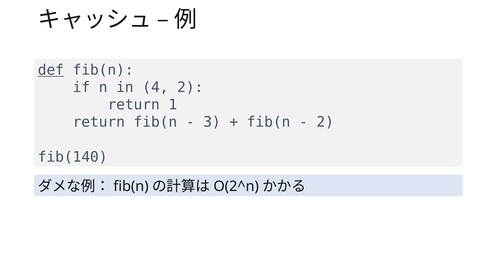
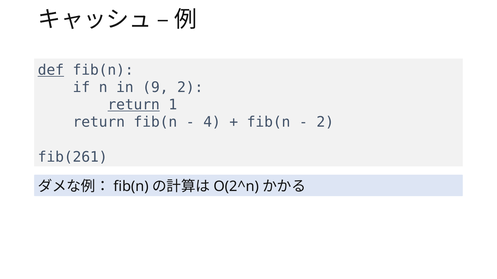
4: 4 -> 9
return at (134, 105) underline: none -> present
3: 3 -> 4
fib(140: fib(140 -> fib(261
